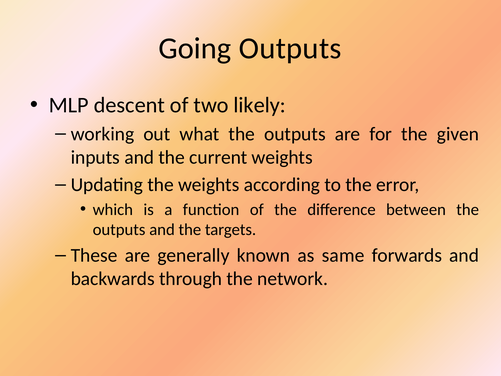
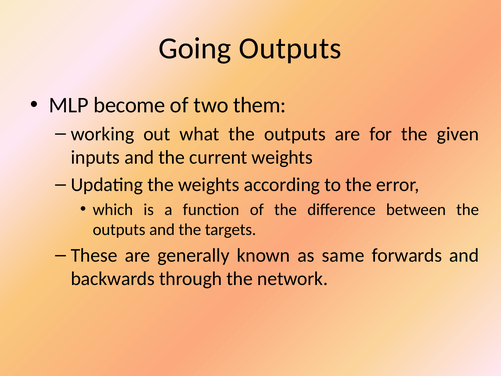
descent: descent -> become
likely: likely -> them
